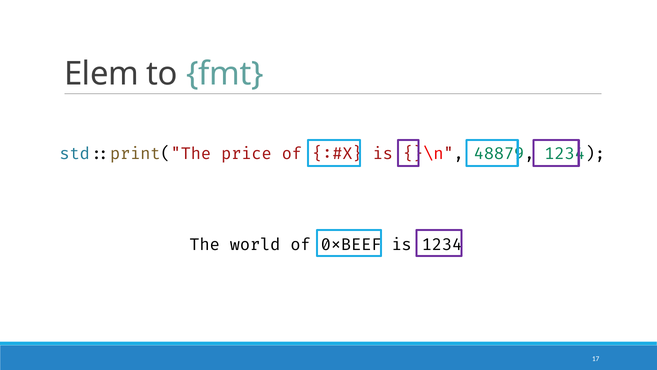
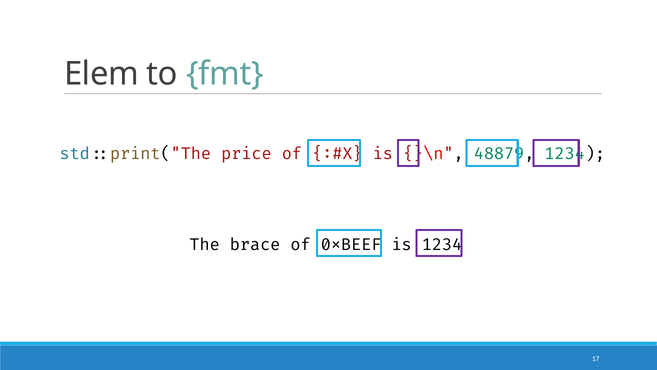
world: world -> brace
